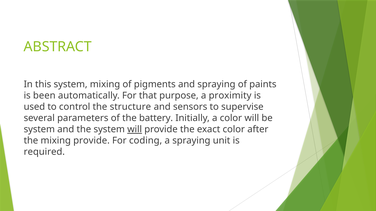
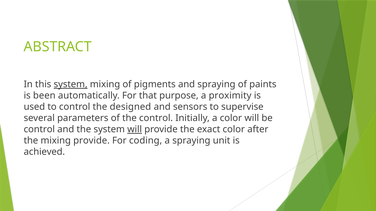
system at (71, 85) underline: none -> present
structure: structure -> designed
the battery: battery -> control
system at (39, 130): system -> control
required: required -> achieved
